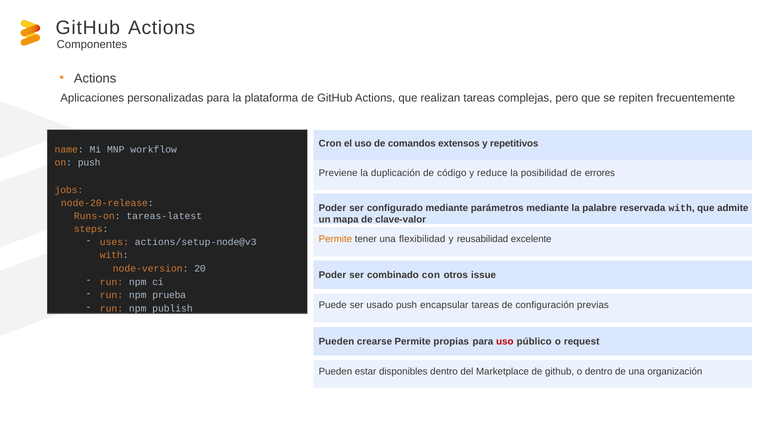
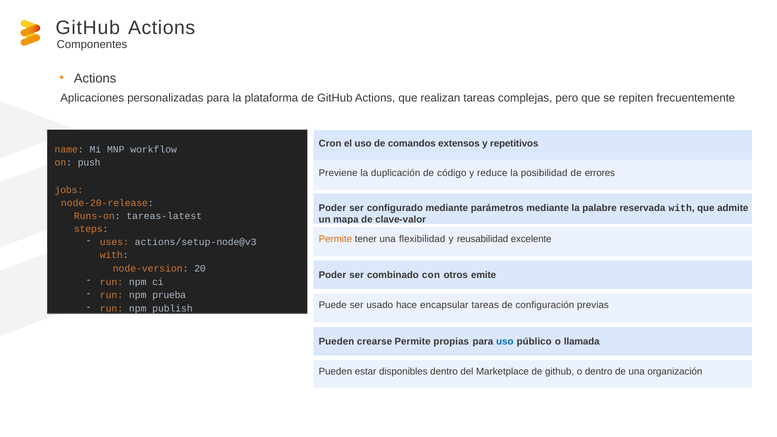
issue: issue -> emite
usado push: push -> hace
uso at (505, 342) colour: red -> blue
request: request -> llamada
